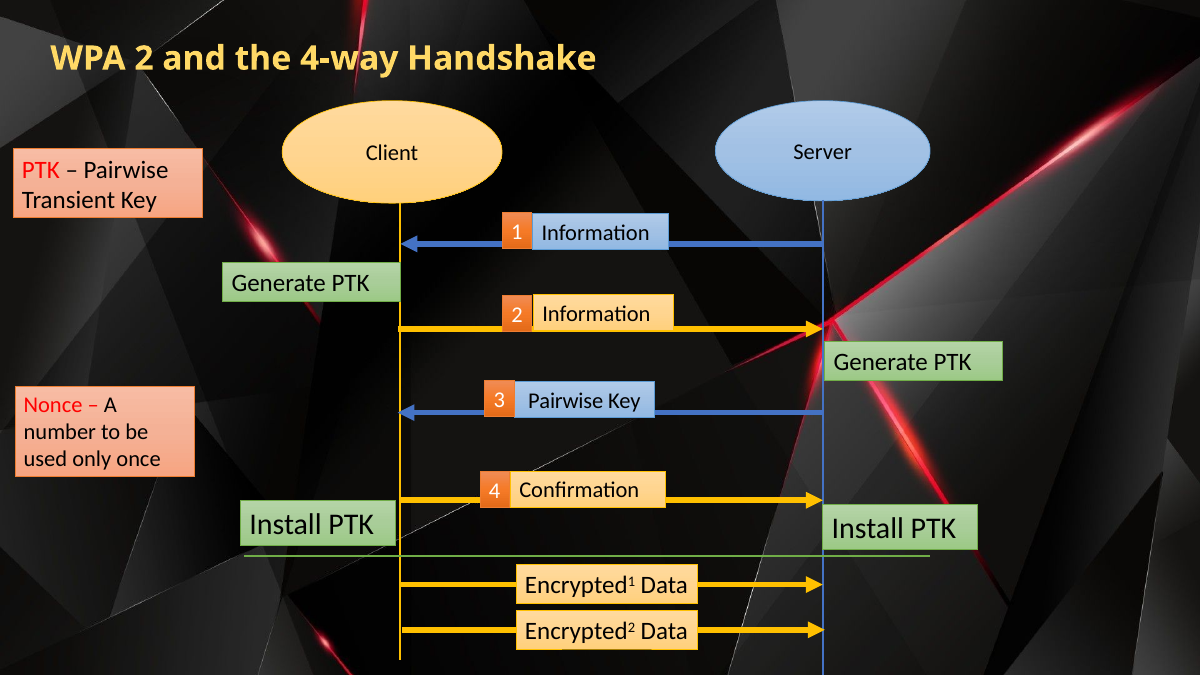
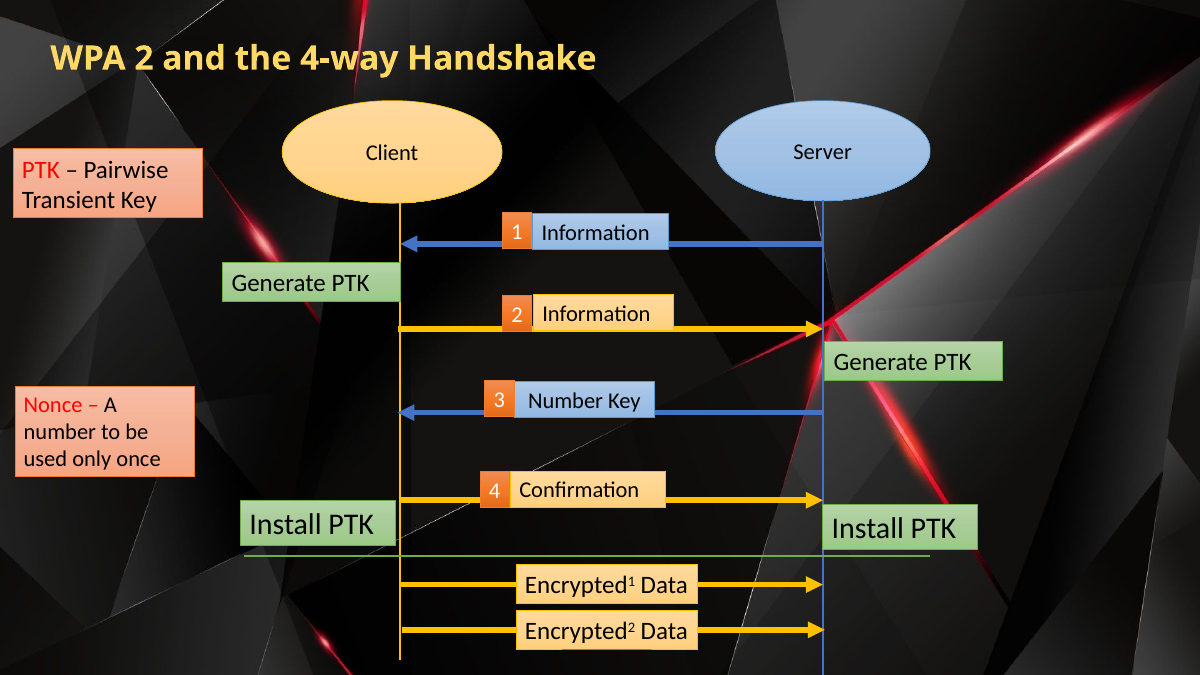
Pairwise at (566, 401): Pairwise -> Number
